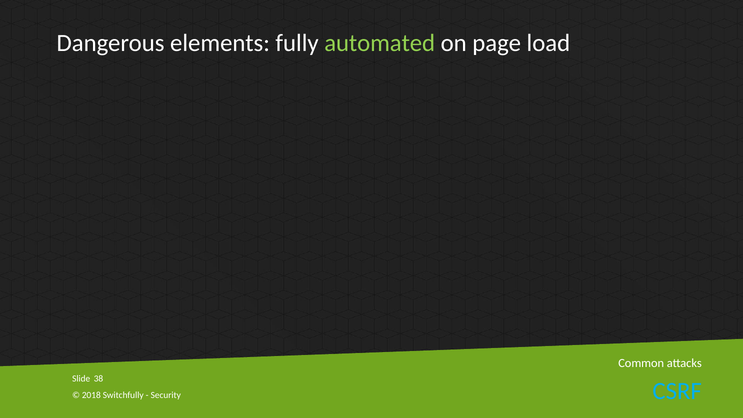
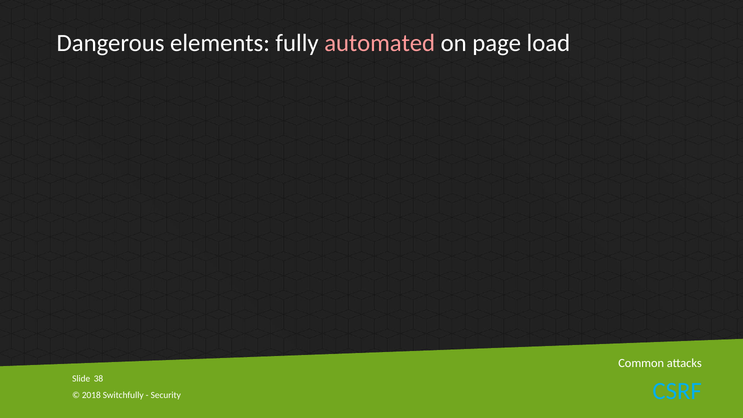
automated colour: light green -> pink
